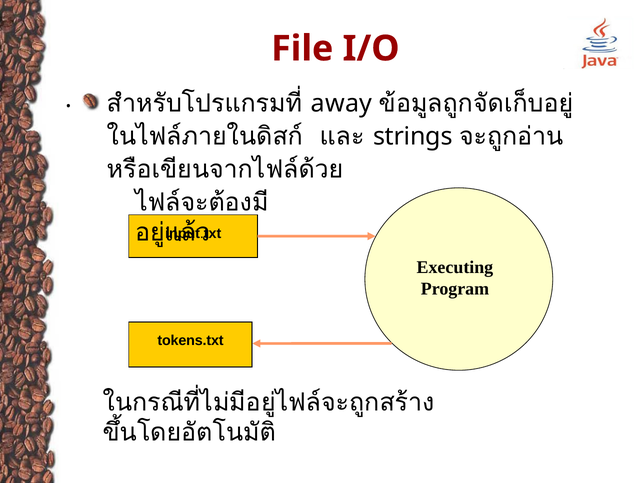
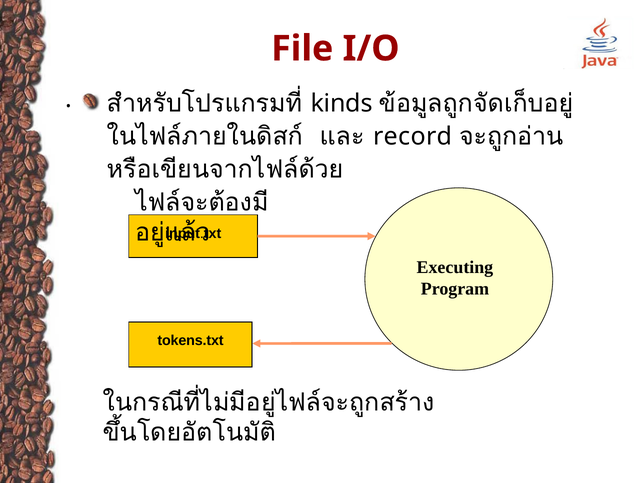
away: away -> kinds
strings: strings -> record
